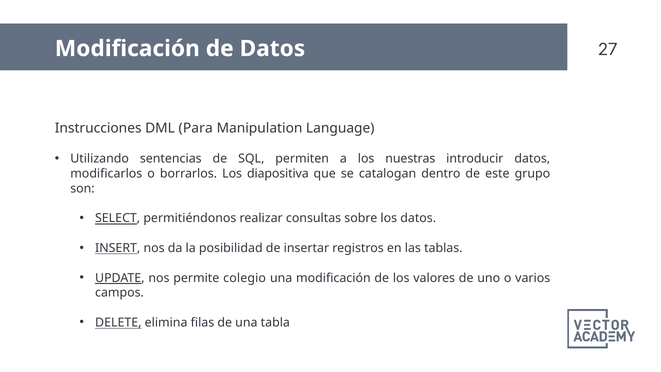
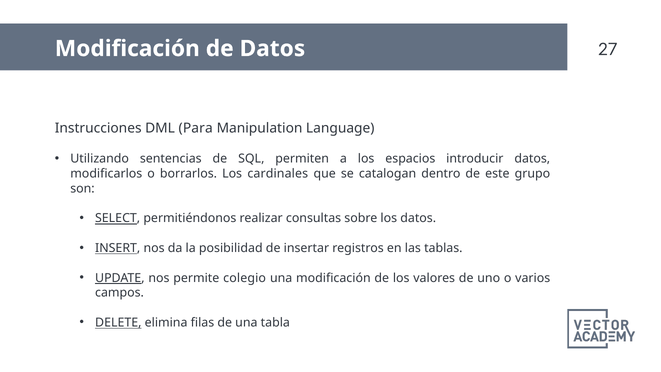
nuestras: nuestras -> espacios
diapositiva: diapositiva -> cardinales
